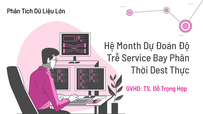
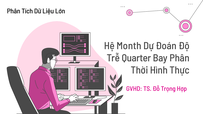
Service: Service -> Quarter
Dest: Dest -> Hình
